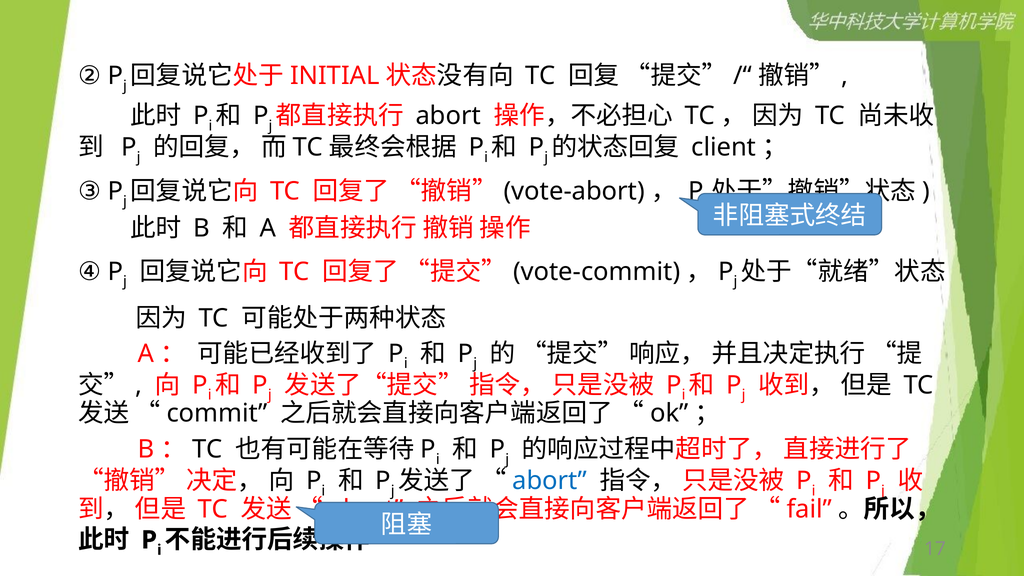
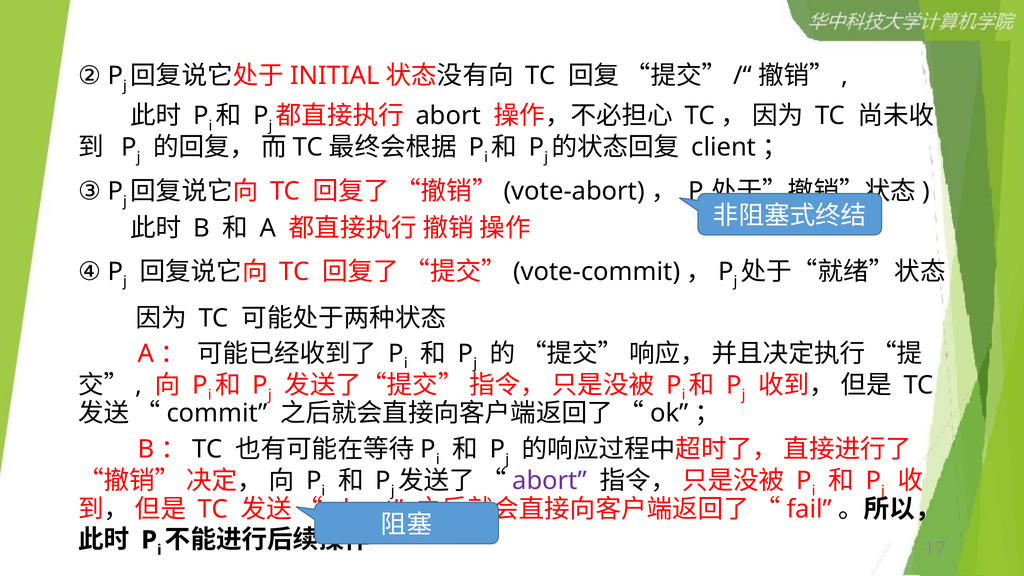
abort at (550, 481) colour: blue -> purple
